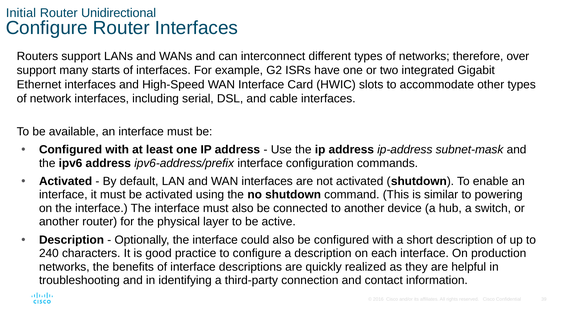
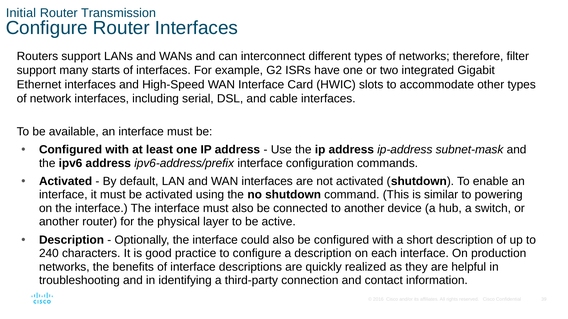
Unidirectional: Unidirectional -> Transmission
over: over -> filter
